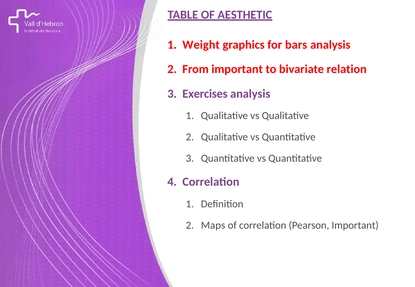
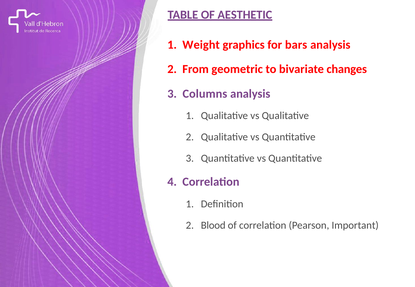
From important: important -> geometric
relation: relation -> changes
Exercises: Exercises -> Columns
Maps: Maps -> Blood
